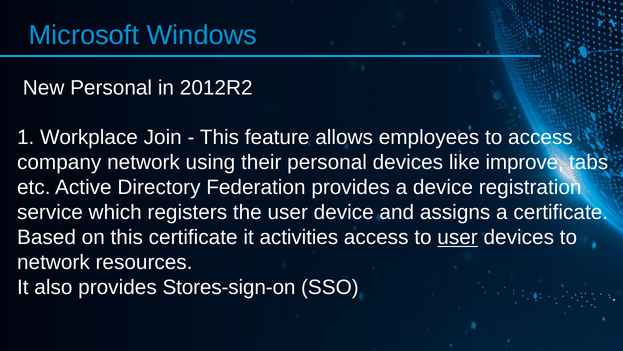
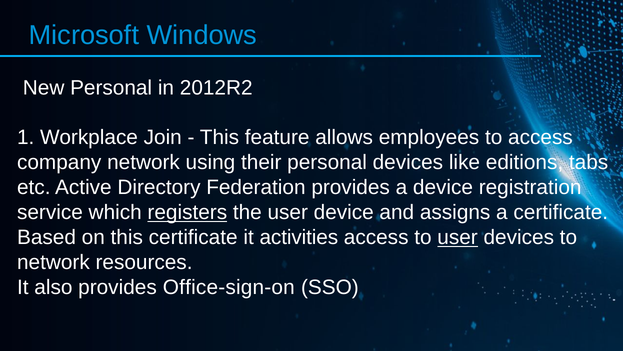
improve: improve -> editions
registers underline: none -> present
Stores-sign-on: Stores-sign-on -> Office-sign-on
